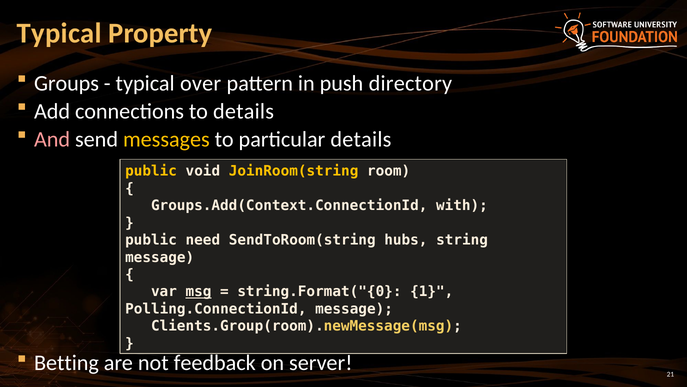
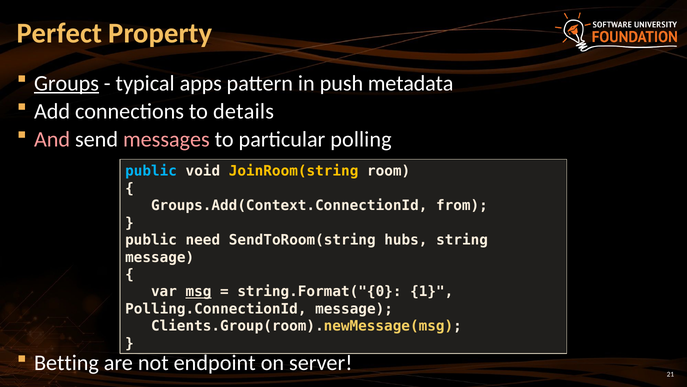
Typical at (59, 33): Typical -> Perfect
Groups underline: none -> present
over: over -> apps
directory: directory -> metadata
messages colour: yellow -> pink
particular details: details -> polling
public at (151, 171) colour: yellow -> light blue
with: with -> from
feedback: feedback -> endpoint
